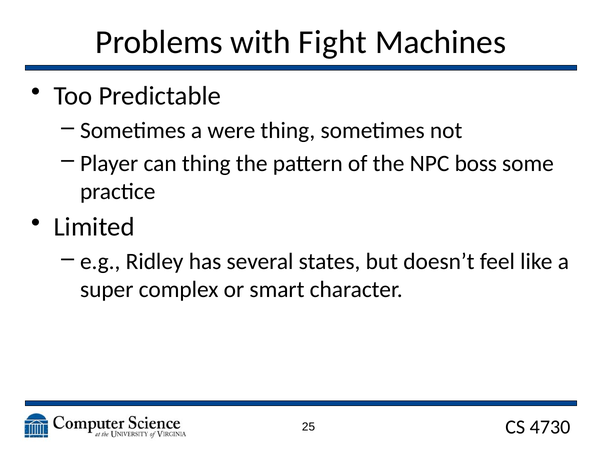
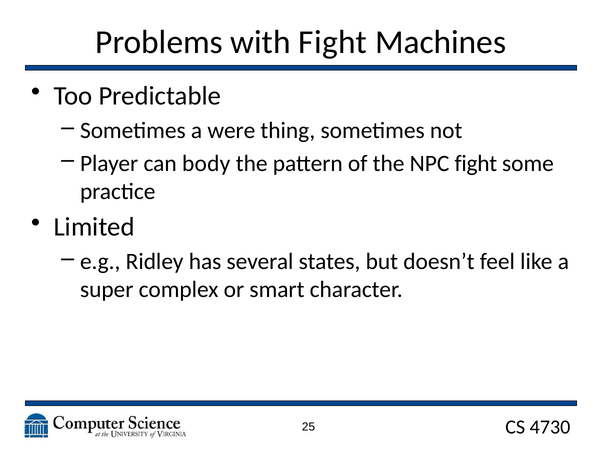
can thing: thing -> body
NPC boss: boss -> fight
